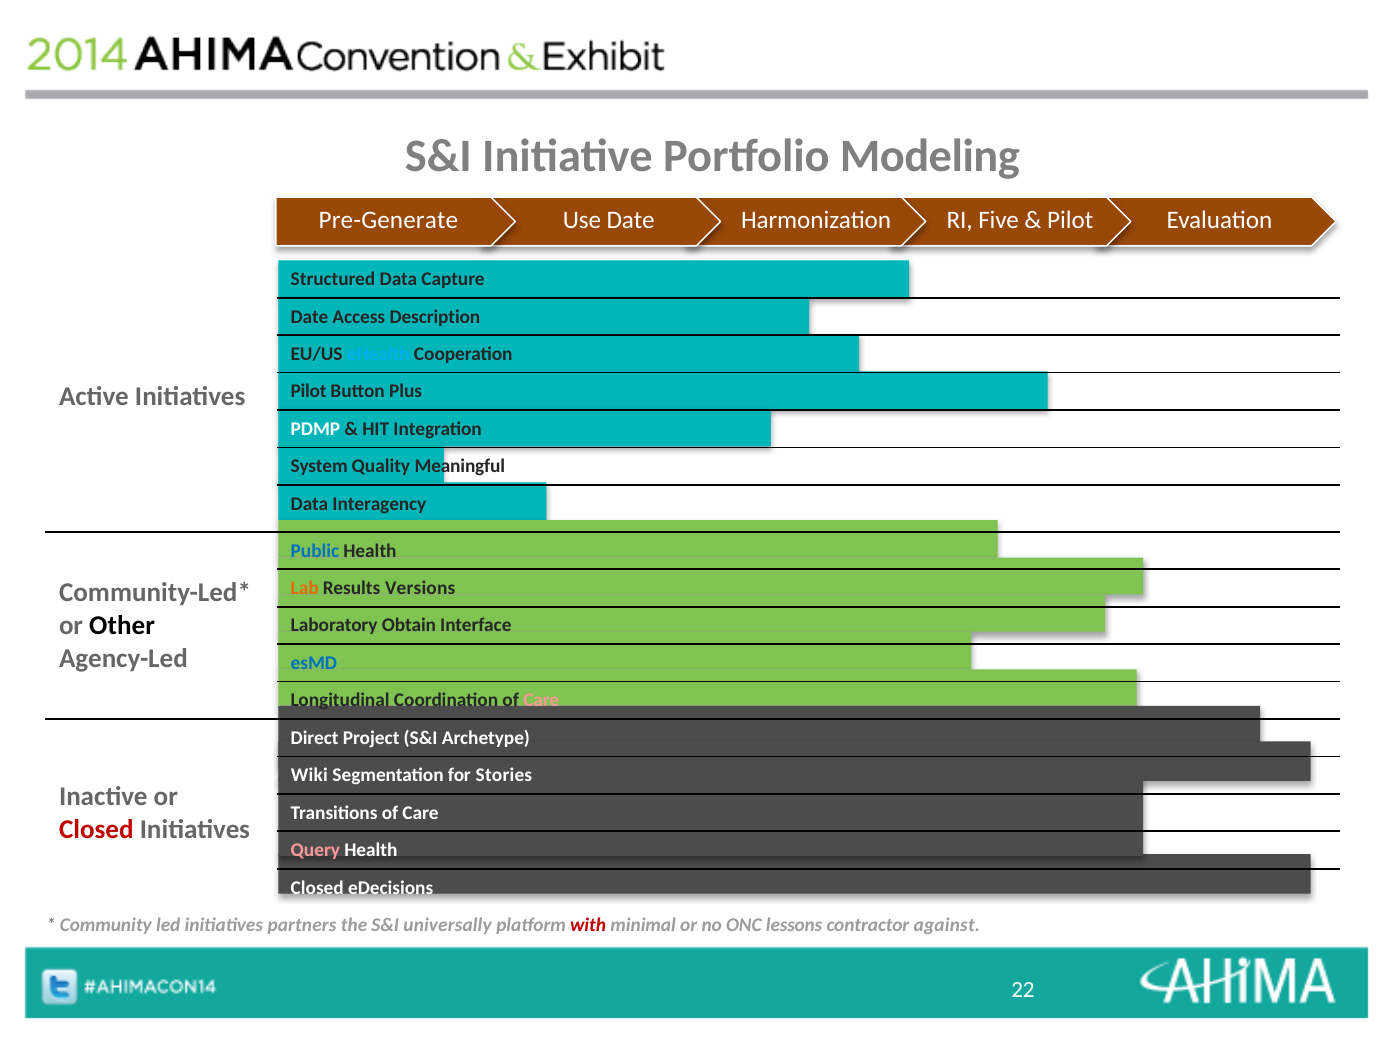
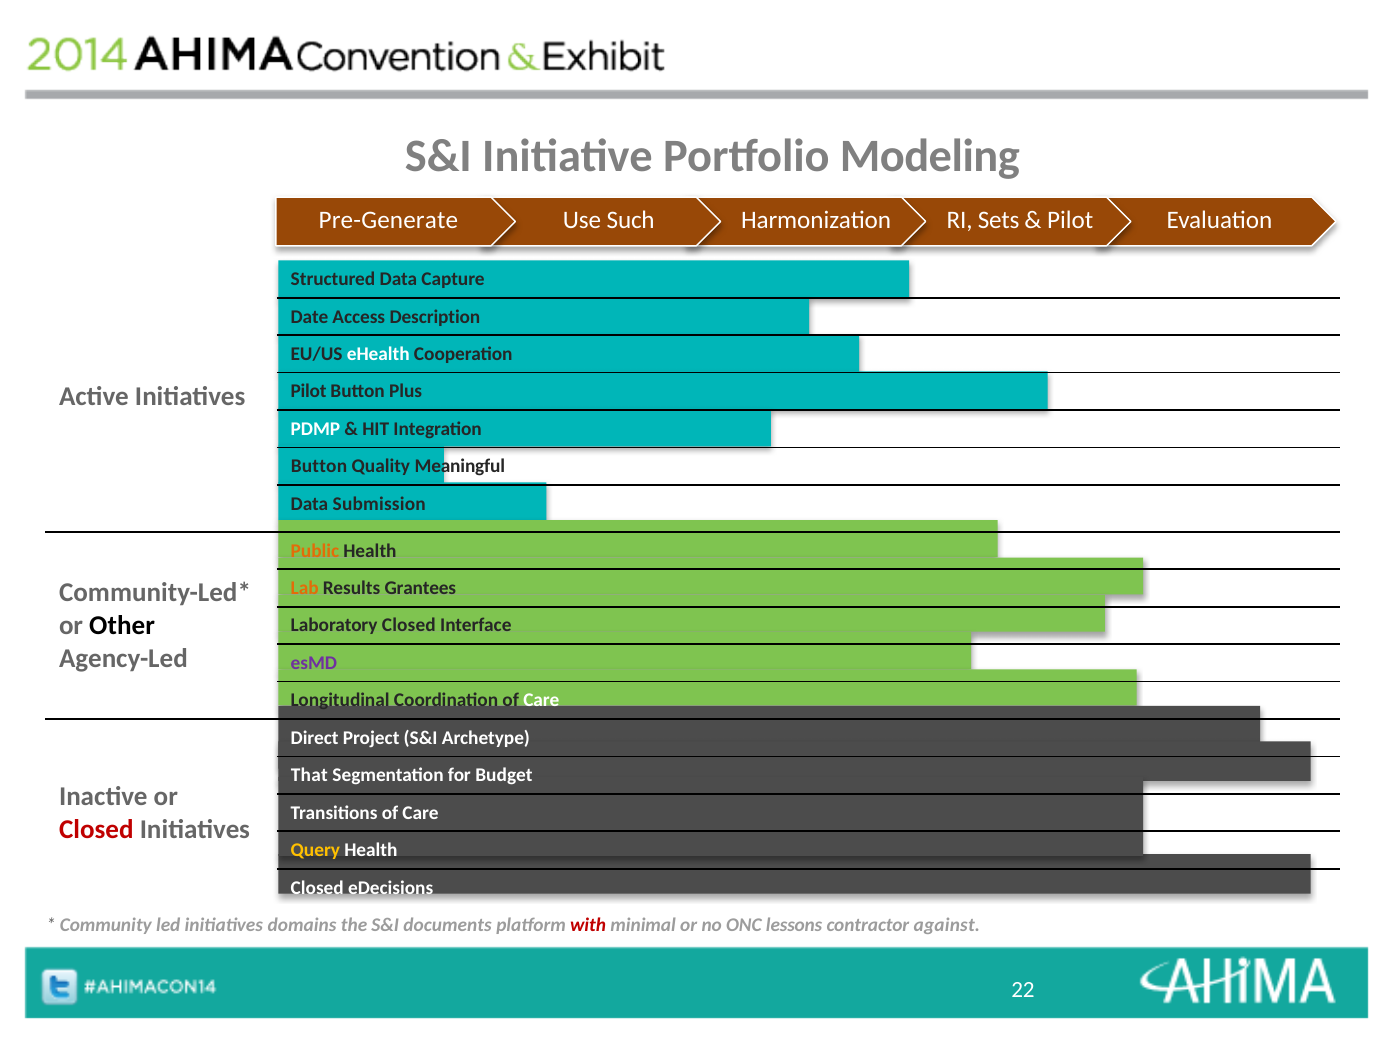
Use Date: Date -> Such
Five: Five -> Sets
eHealth colour: light blue -> white
System at (319, 466): System -> Button
Interagency: Interagency -> Submission
Public colour: blue -> orange
Versions: Versions -> Grantees
Laboratory Obtain: Obtain -> Closed
esMD colour: blue -> purple
Care at (541, 700) colour: pink -> white
Wiki: Wiki -> That
Stories: Stories -> Budget
Query colour: pink -> yellow
partners: partners -> domains
universally: universally -> documents
